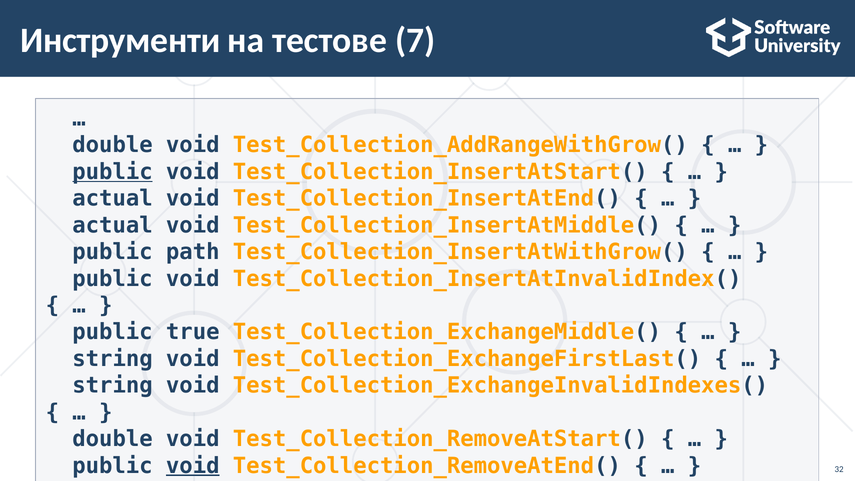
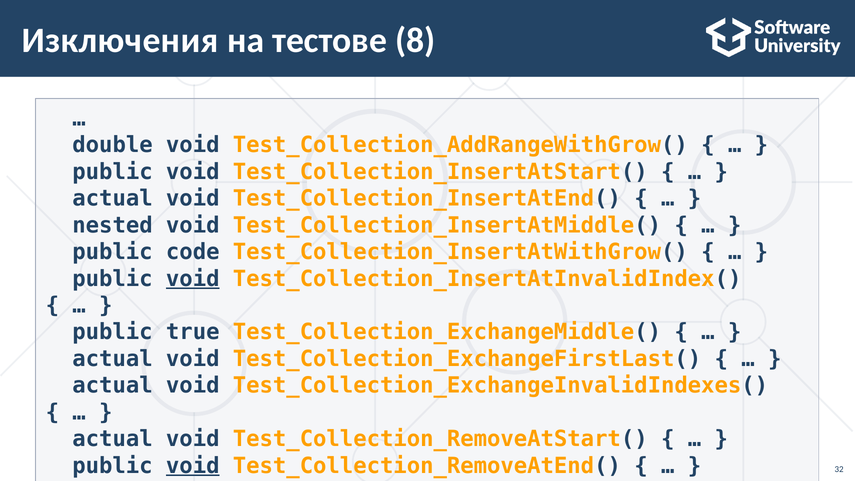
Инструменти: Инструменти -> Изключения
7: 7 -> 8
public at (113, 172) underline: present -> none
actual at (113, 225): actual -> nested
path: path -> code
void at (193, 279) underline: none -> present
string at (113, 359): string -> actual
string at (113, 386): string -> actual
double at (113, 439): double -> actual
